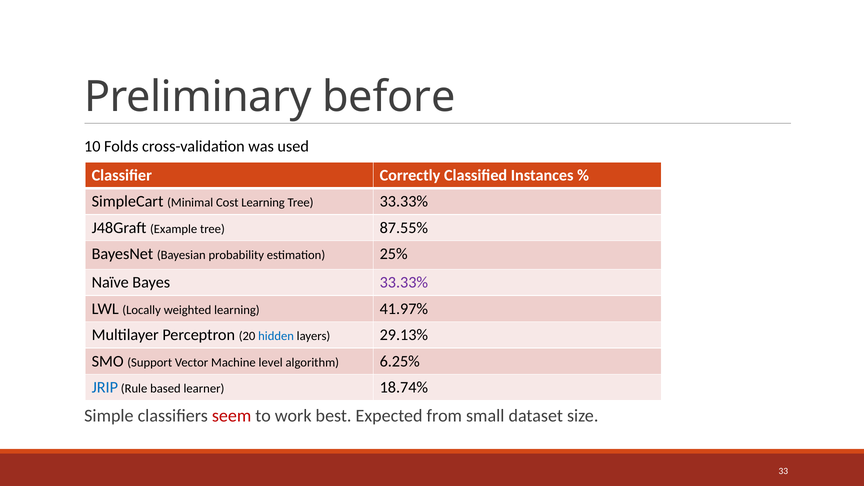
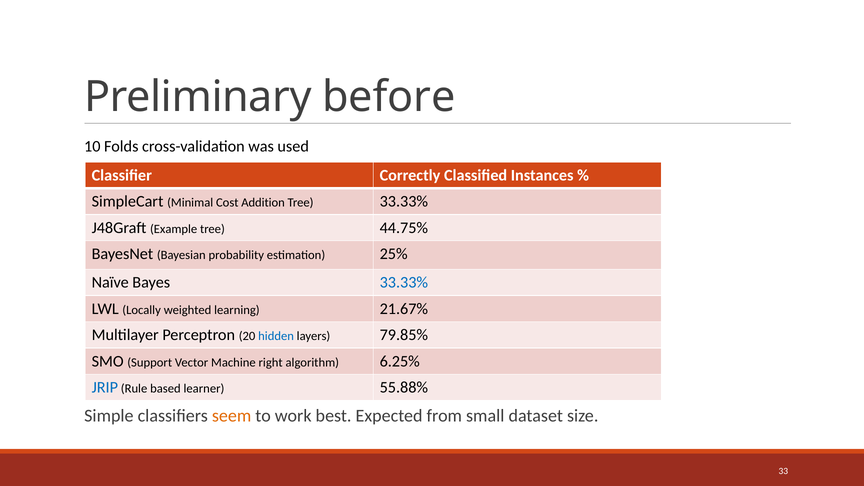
Cost Learning: Learning -> Addition
87.55%: 87.55% -> 44.75%
33.33% at (404, 283) colour: purple -> blue
41.97%: 41.97% -> 21.67%
29.13%: 29.13% -> 79.85%
level: level -> right
18.74%: 18.74% -> 55.88%
seem colour: red -> orange
